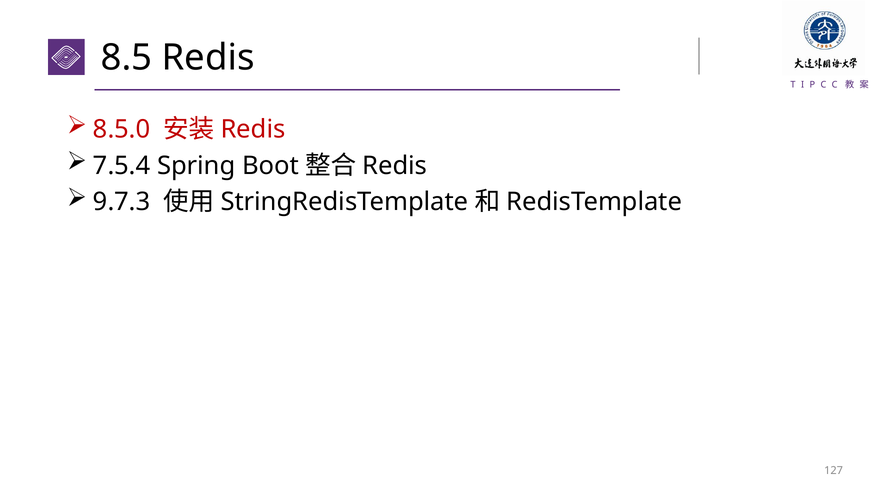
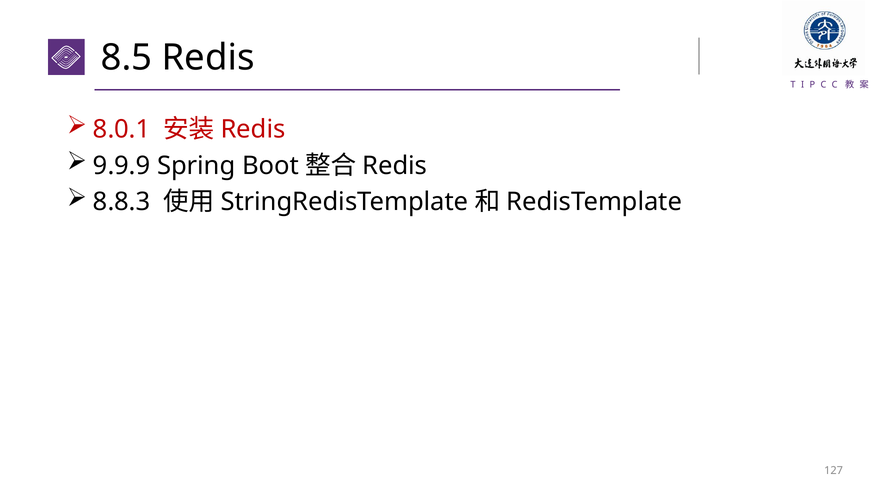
8.5.0: 8.5.0 -> 8.0.1
7.5.4: 7.5.4 -> 9.9.9
9.7.3: 9.7.3 -> 8.8.3
